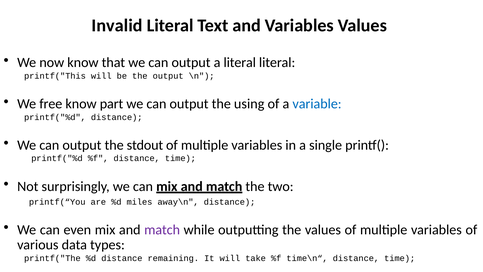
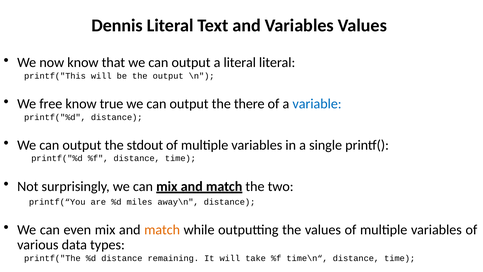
Invalid: Invalid -> Dennis
part: part -> true
using: using -> there
match at (162, 229) colour: purple -> orange
